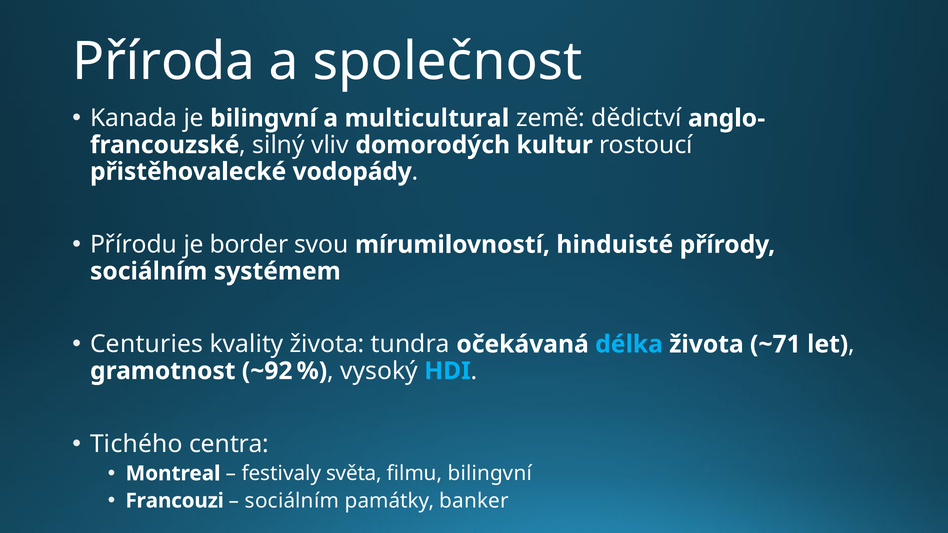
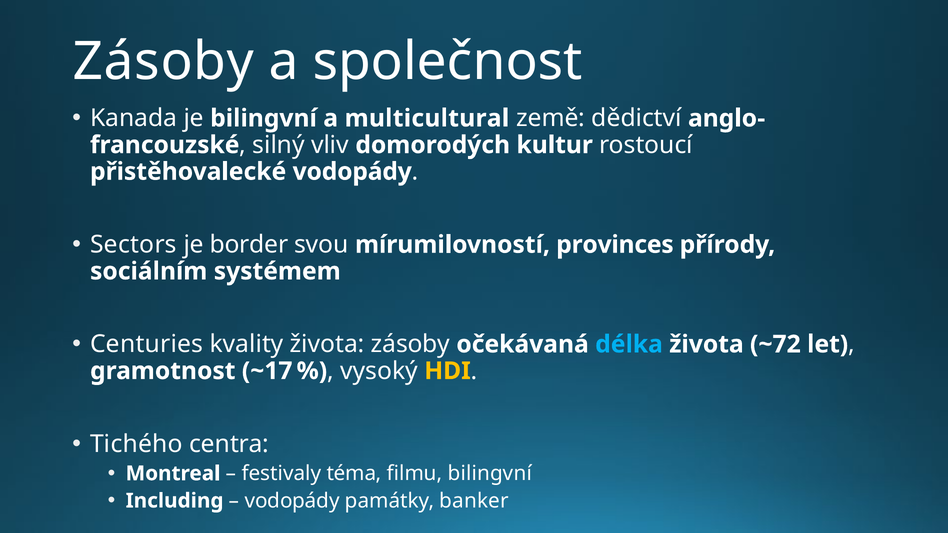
Příroda at (164, 62): Příroda -> Zásoby
Přírodu: Přírodu -> Sectors
hinduisté: hinduisté -> provinces
života tundra: tundra -> zásoby
~71: ~71 -> ~72
~92: ~92 -> ~17
HDI colour: light blue -> yellow
světa: světa -> téma
Francouzi: Francouzi -> Including
sociálním at (292, 501): sociálním -> vodopády
